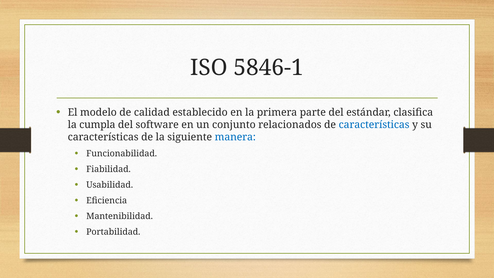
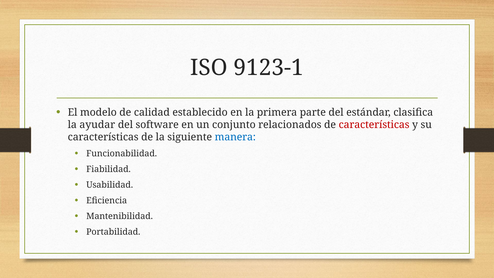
5846-1: 5846-1 -> 9123-1
cumpla: cumpla -> ayudar
características at (374, 125) colour: blue -> red
